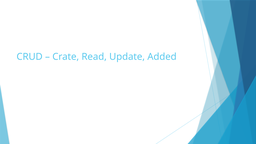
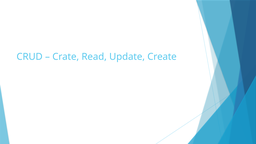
Added: Added -> Create
